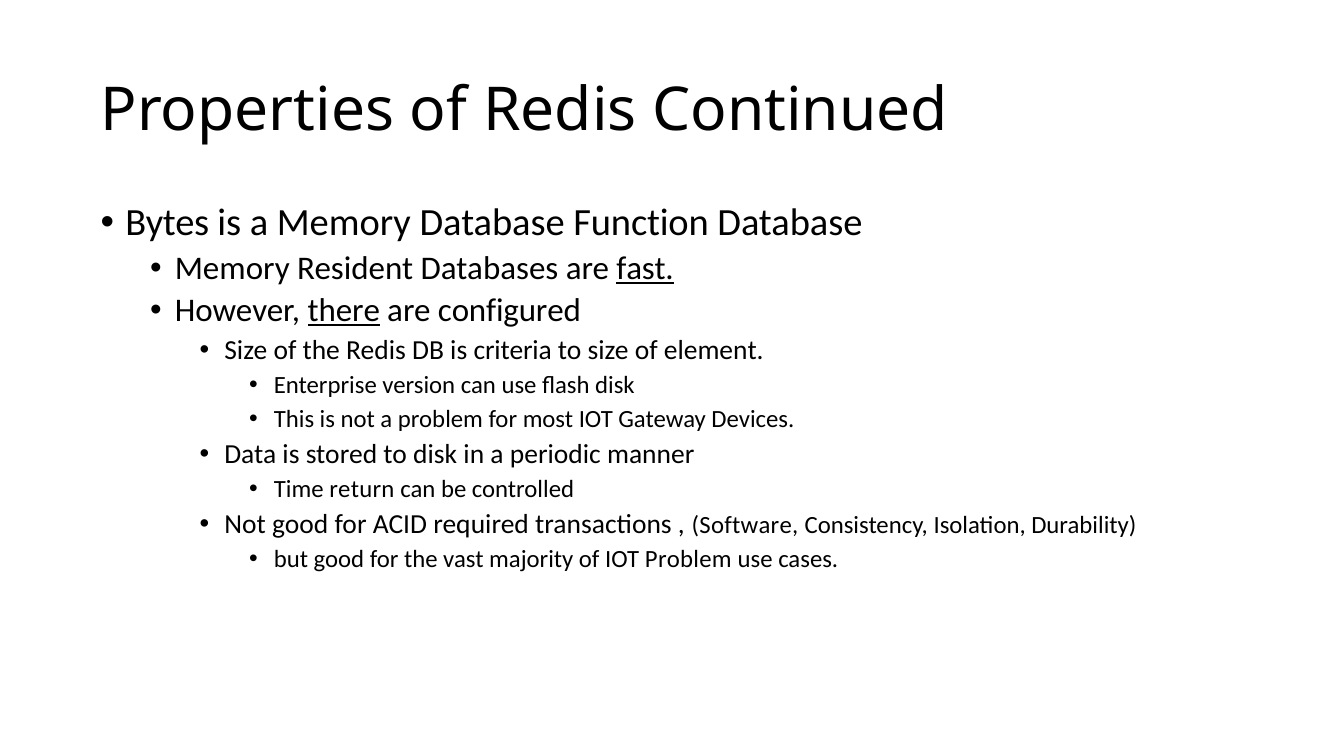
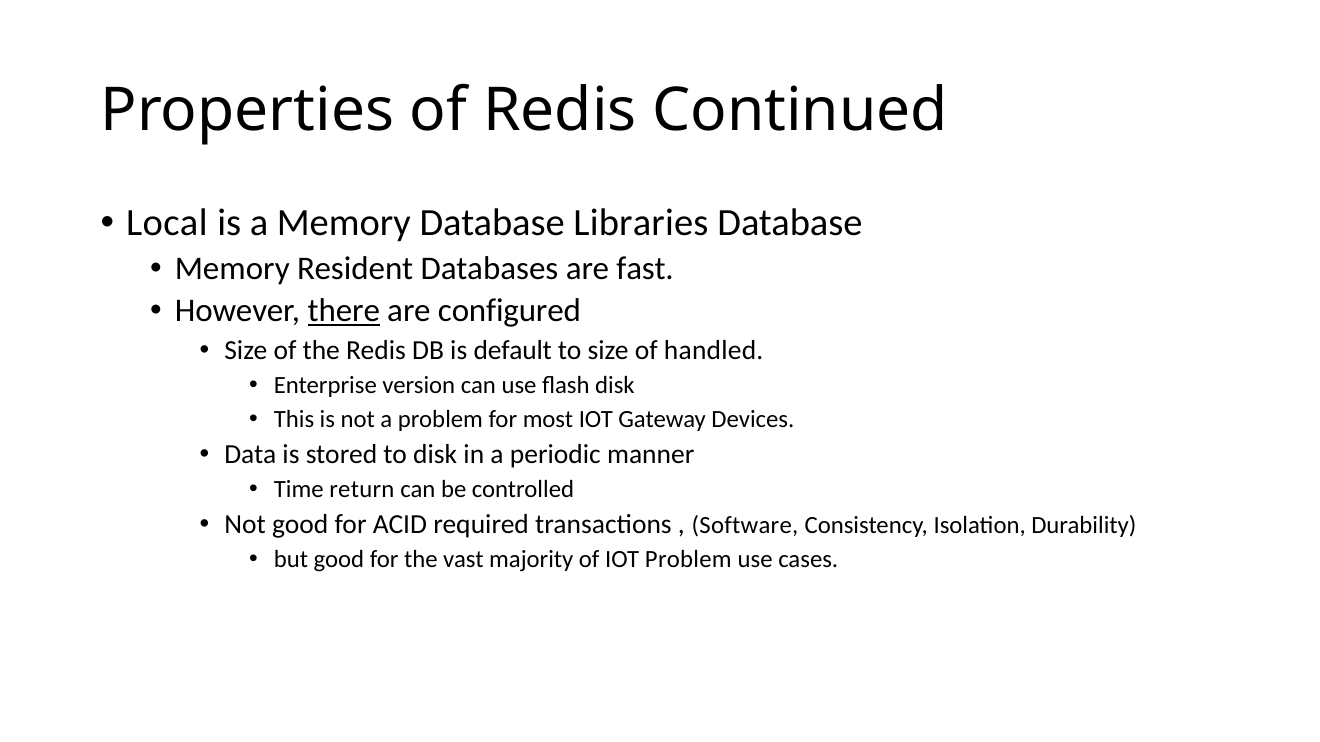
Bytes: Bytes -> Local
Function: Function -> Libraries
fast underline: present -> none
criteria: criteria -> default
element: element -> handled
